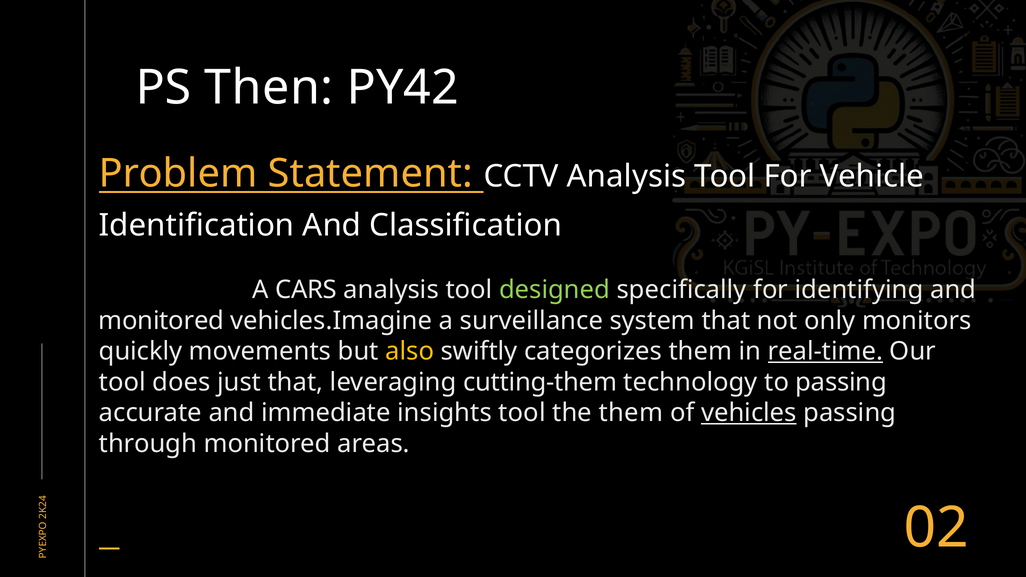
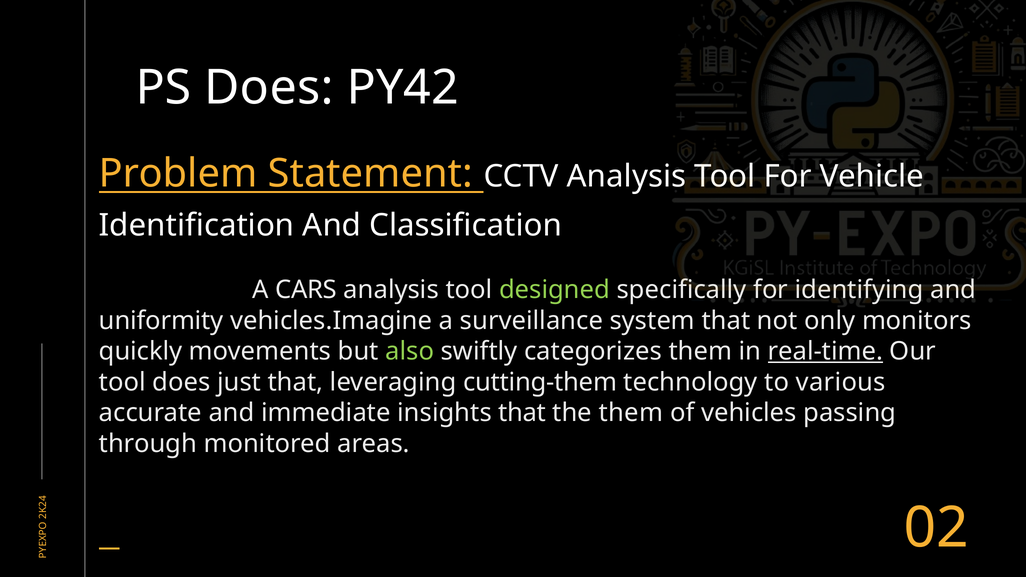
PS Then: Then -> Does
monitored at (161, 321): monitored -> uniformity
also colour: yellow -> light green
to passing: passing -> various
insights tool: tool -> that
vehicles underline: present -> none
